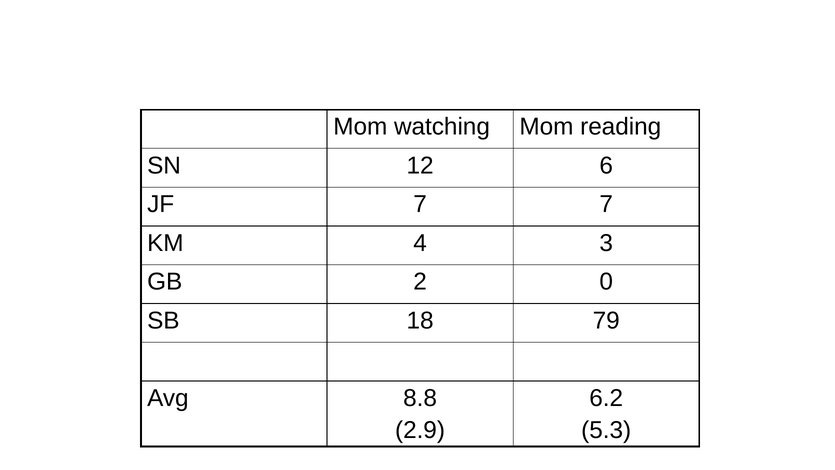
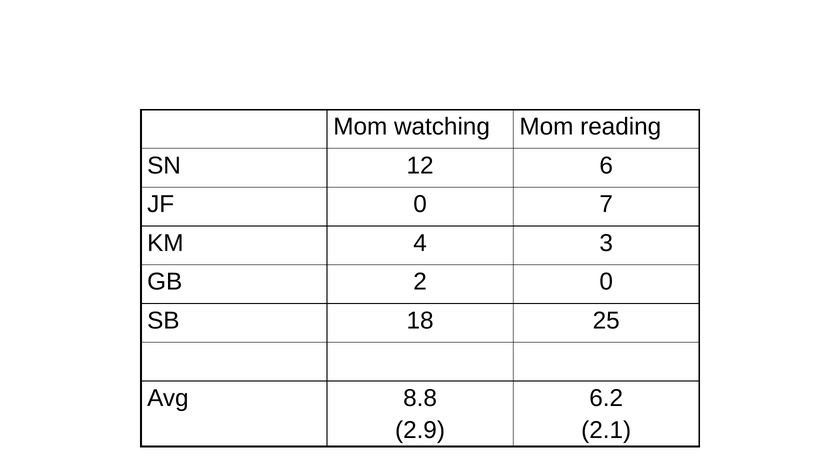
JF 7: 7 -> 0
79: 79 -> 25
5.3: 5.3 -> 2.1
